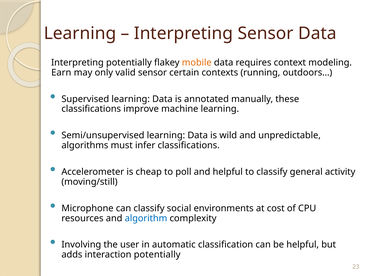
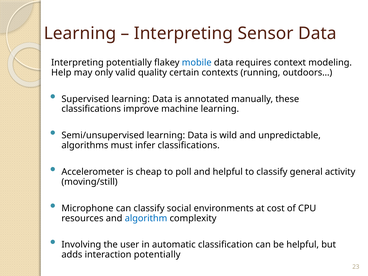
mobile colour: orange -> blue
Earn: Earn -> Help
valid sensor: sensor -> quality
